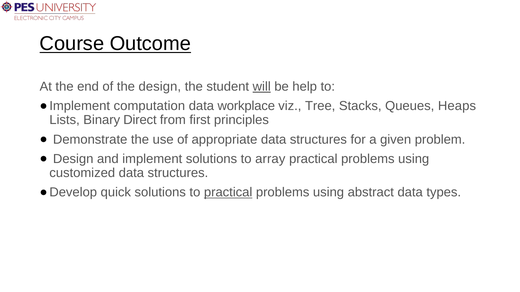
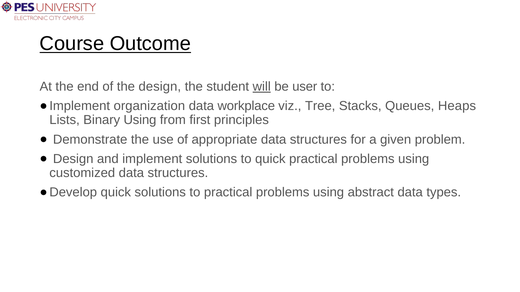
help: help -> user
computation: computation -> organization
Binary Direct: Direct -> Using
to array: array -> quick
practical at (228, 193) underline: present -> none
